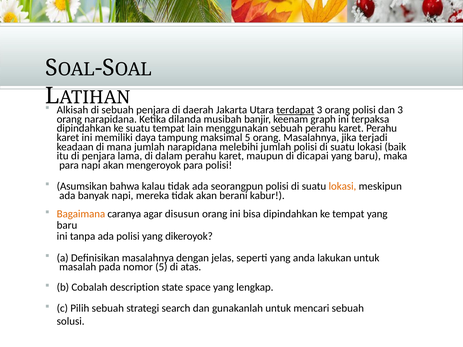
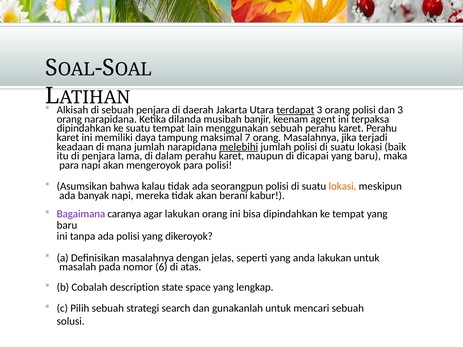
graph: graph -> agent
maksimal 5: 5 -> 7
melebihi underline: none -> present
Bagaimana colour: orange -> purple
agar disusun: disusun -> lakukan
nomor 5: 5 -> 6
